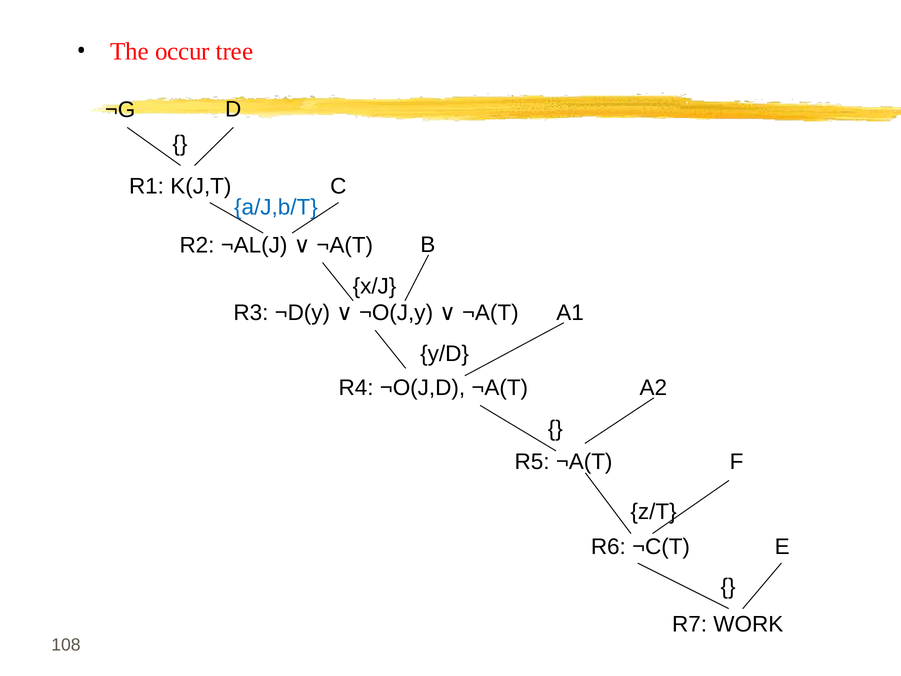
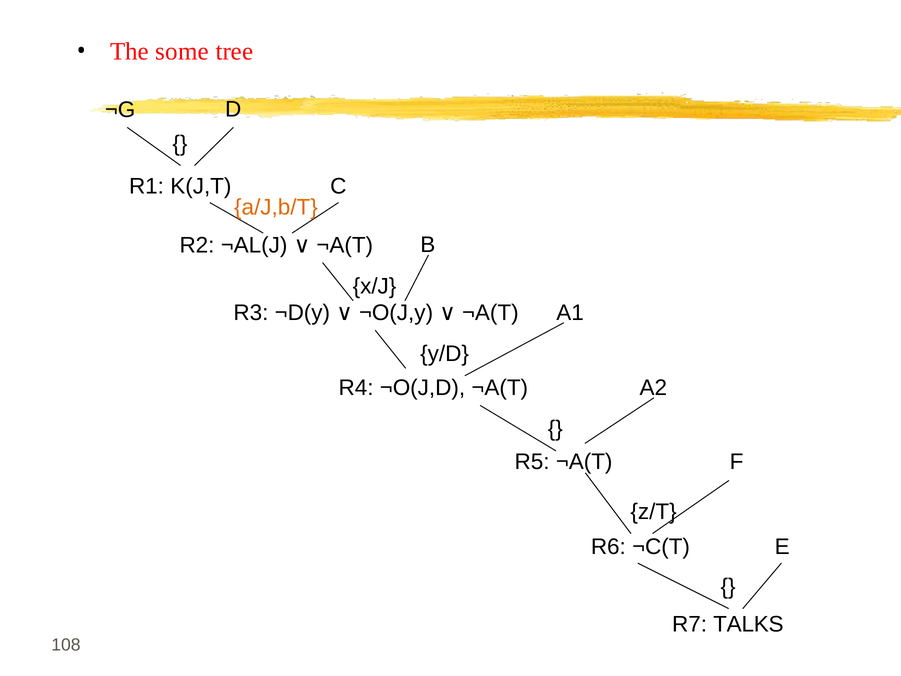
occur: occur -> some
a/J,b/T colour: blue -> orange
WORK: WORK -> TALKS
